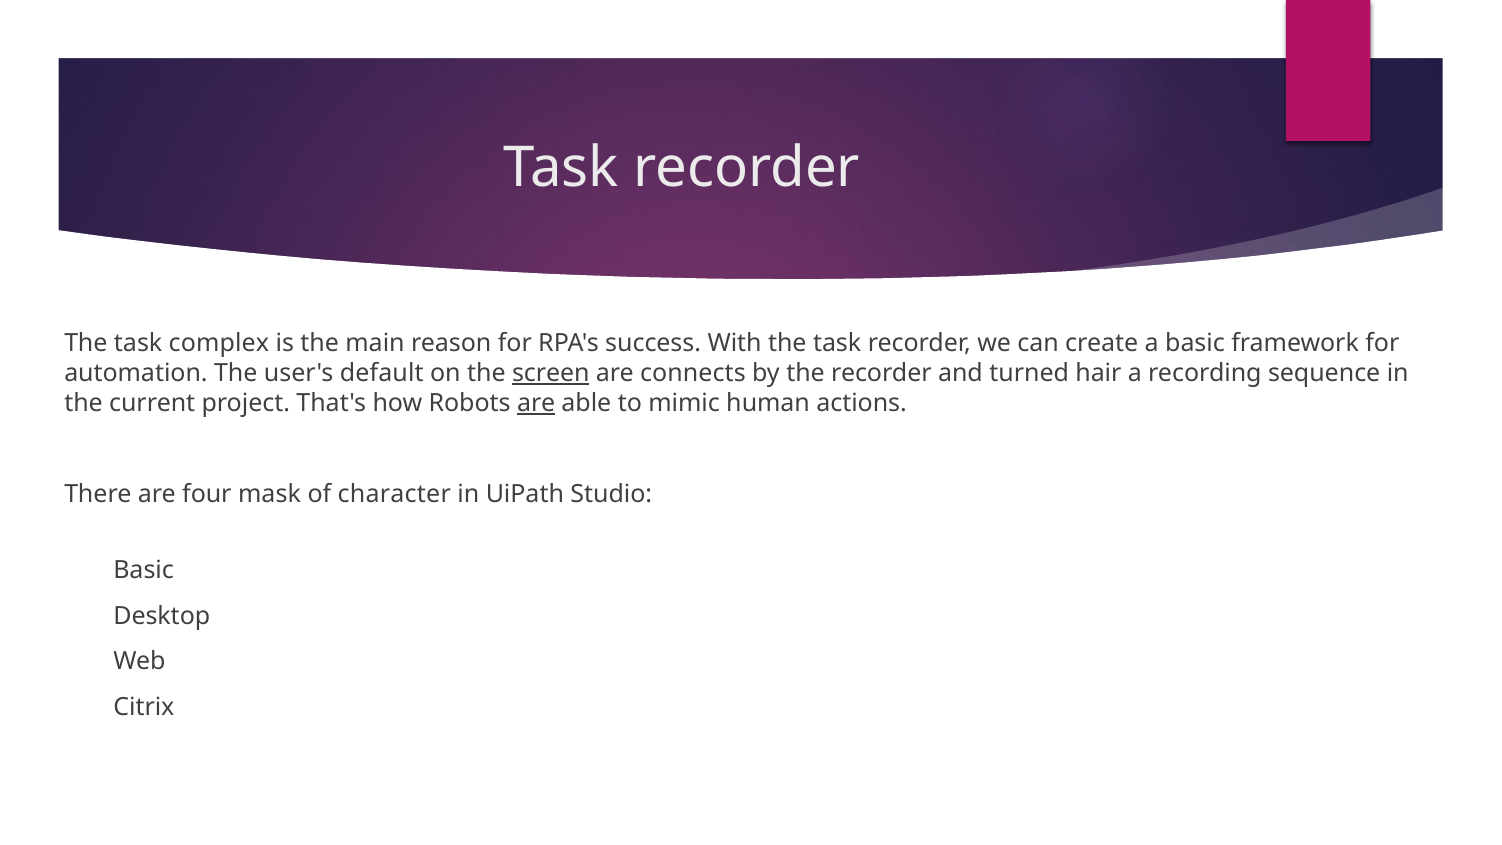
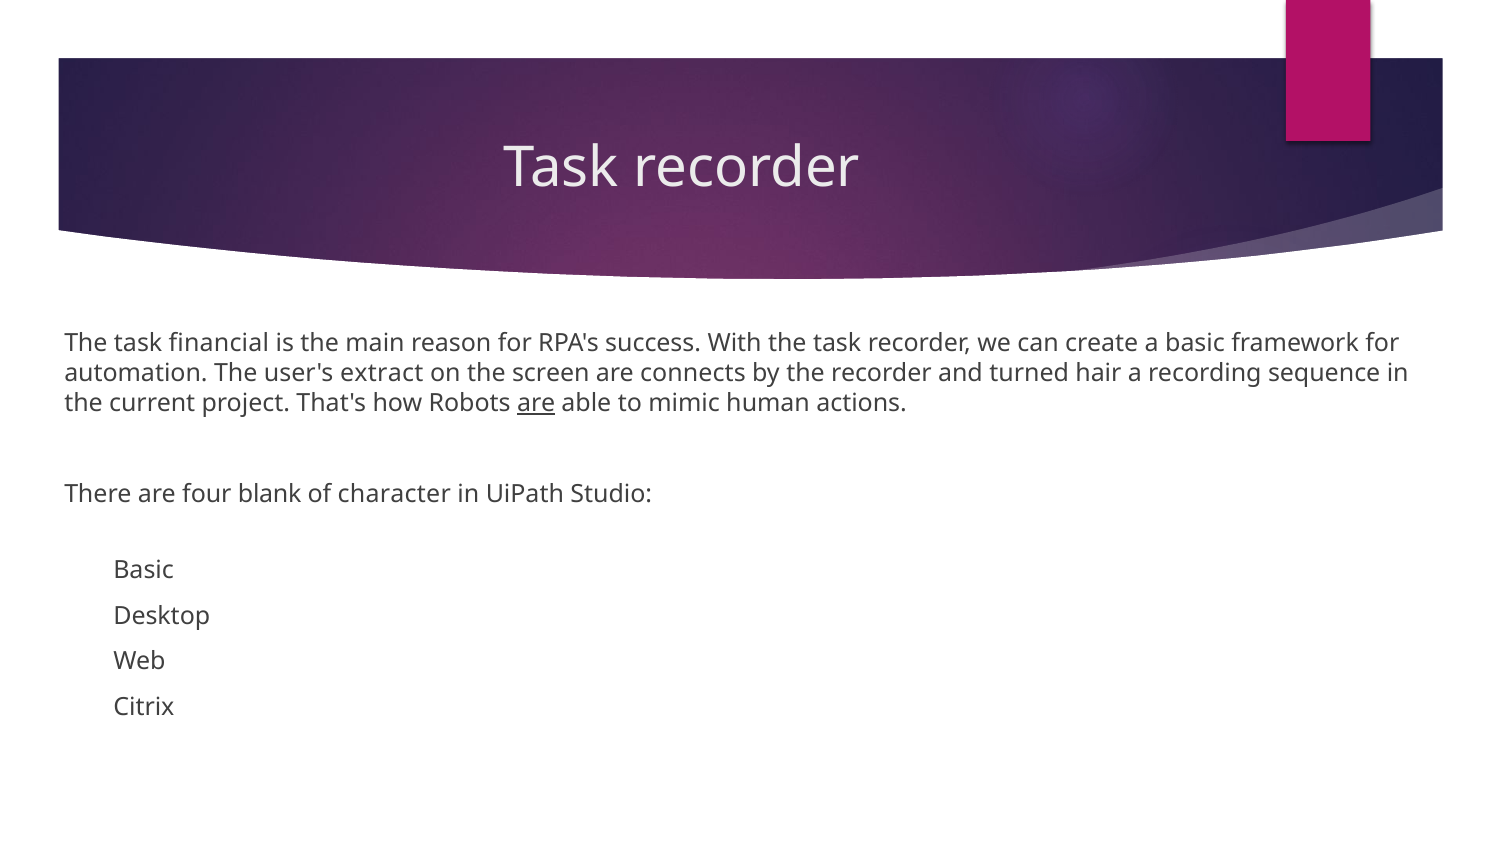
complex: complex -> financial
default: default -> extract
screen underline: present -> none
mask: mask -> blank
